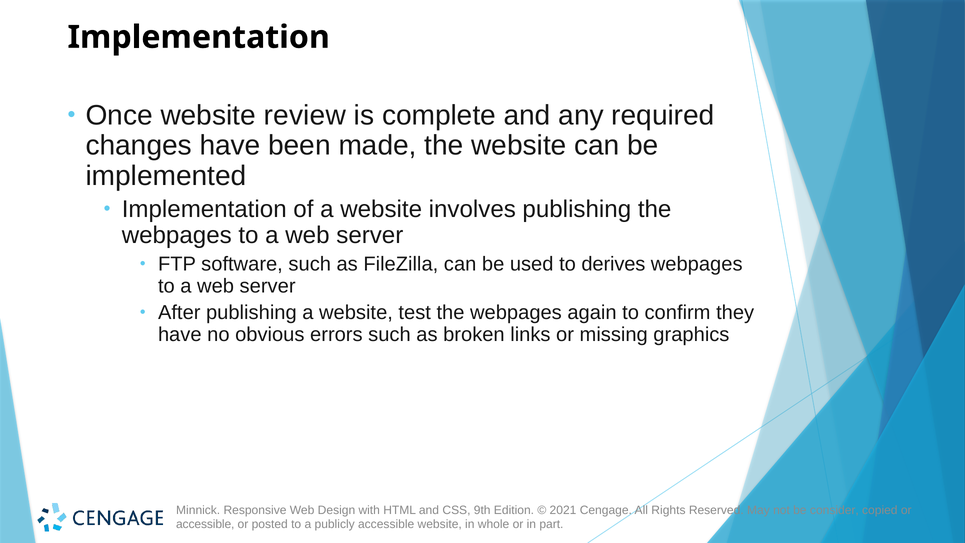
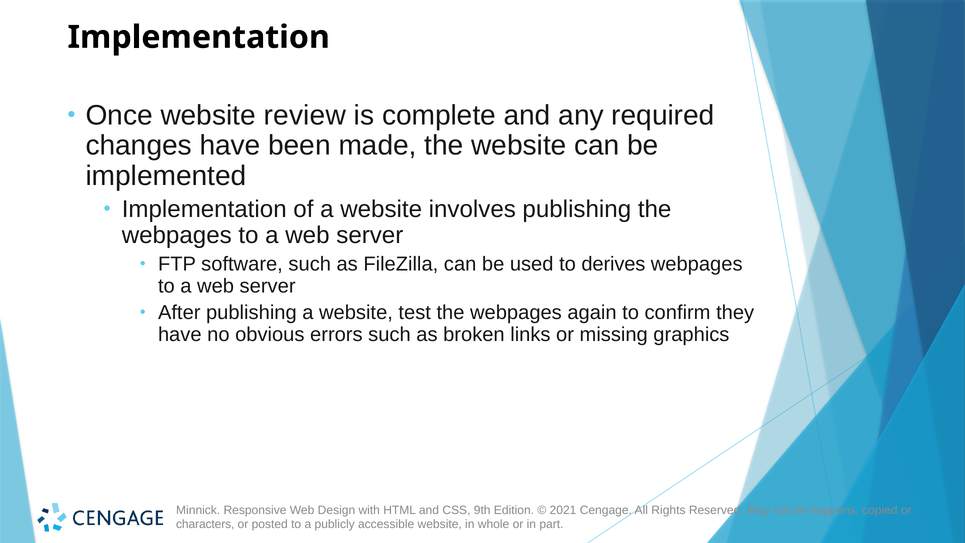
consider: consider -> happens
accessible at (205, 524): accessible -> characters
